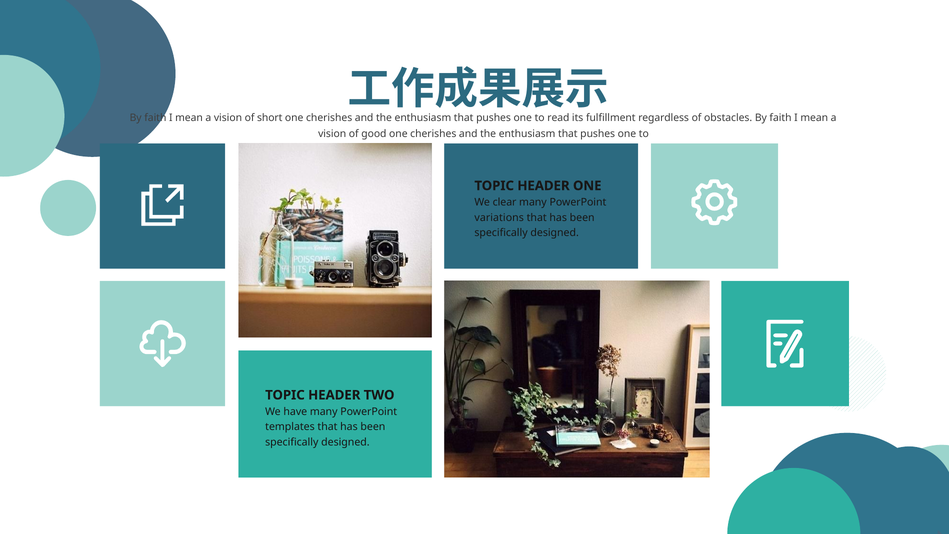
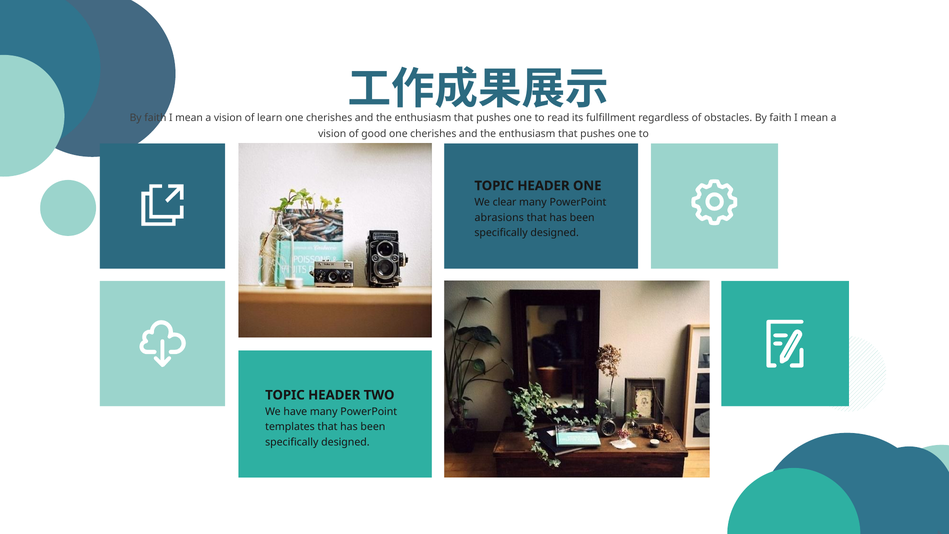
short: short -> learn
variations: variations -> abrasions
